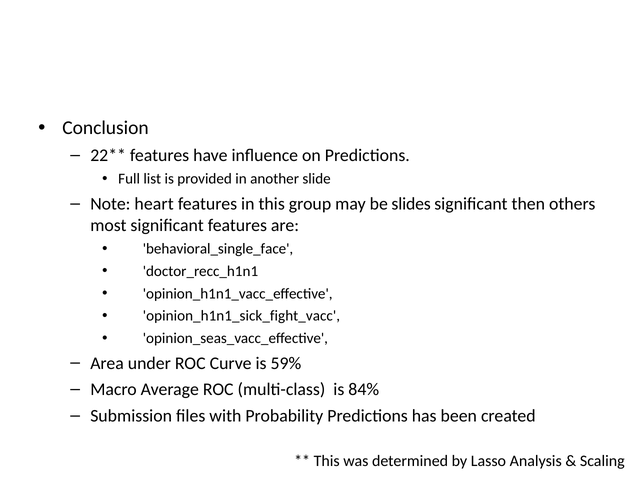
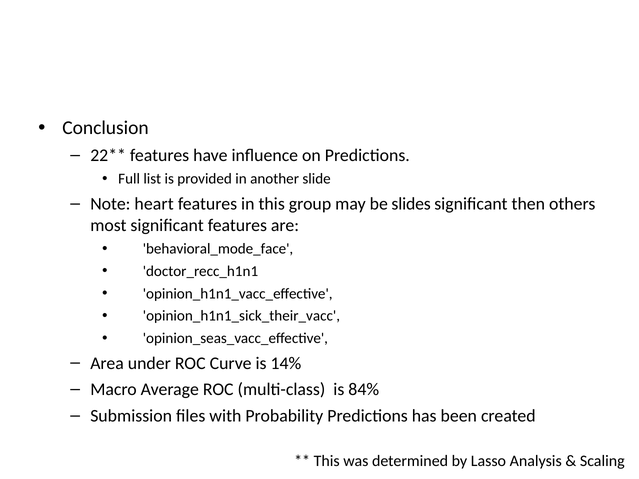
behavioral_single_face: behavioral_single_face -> behavioral_mode_face
opinion_h1n1_sick_fight_vacc: opinion_h1n1_sick_fight_vacc -> opinion_h1n1_sick_their_vacc
59%: 59% -> 14%
